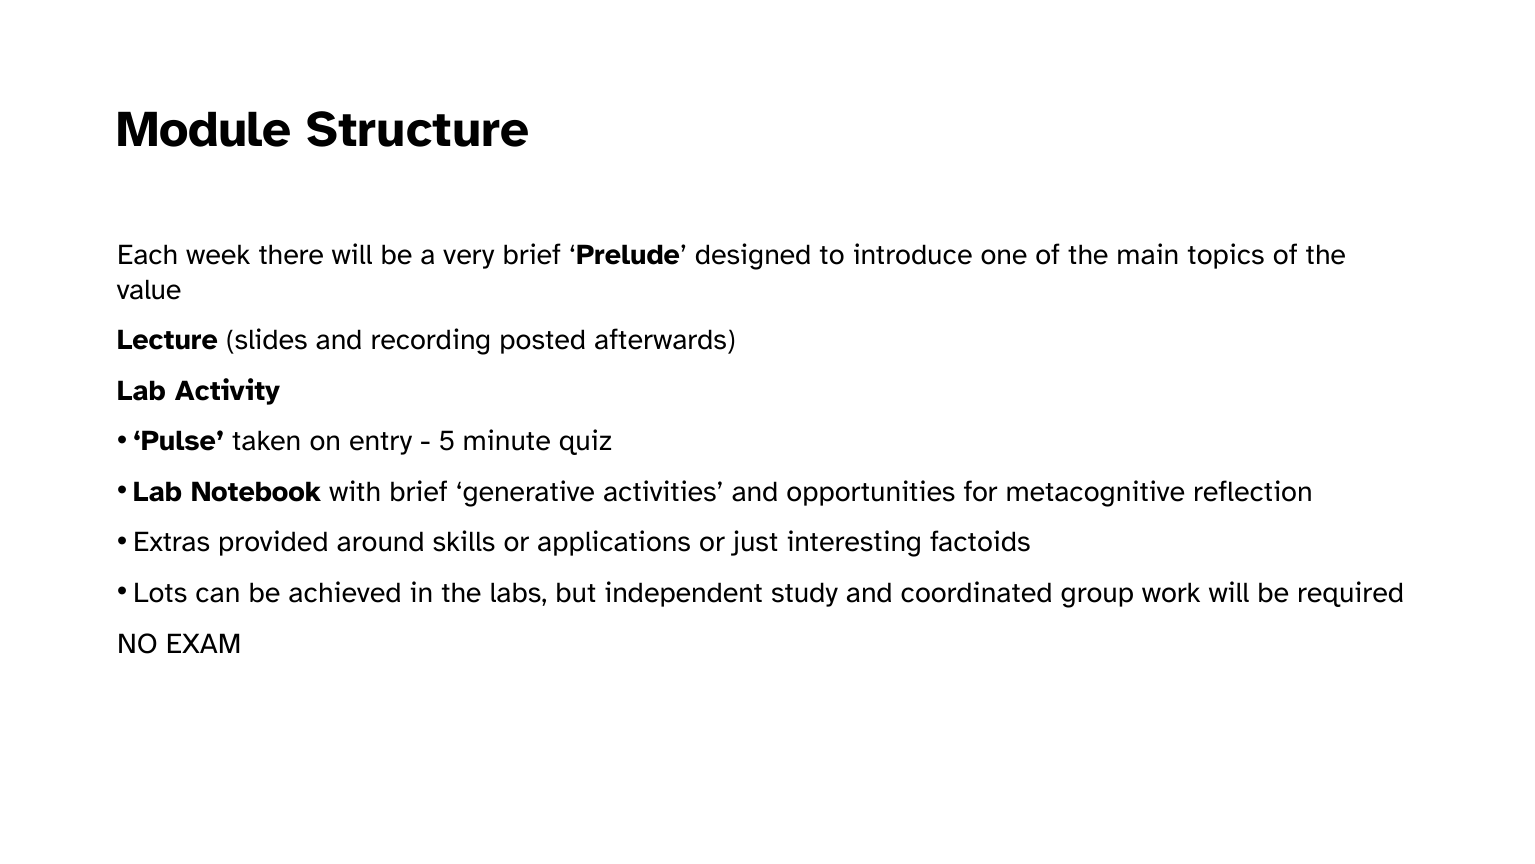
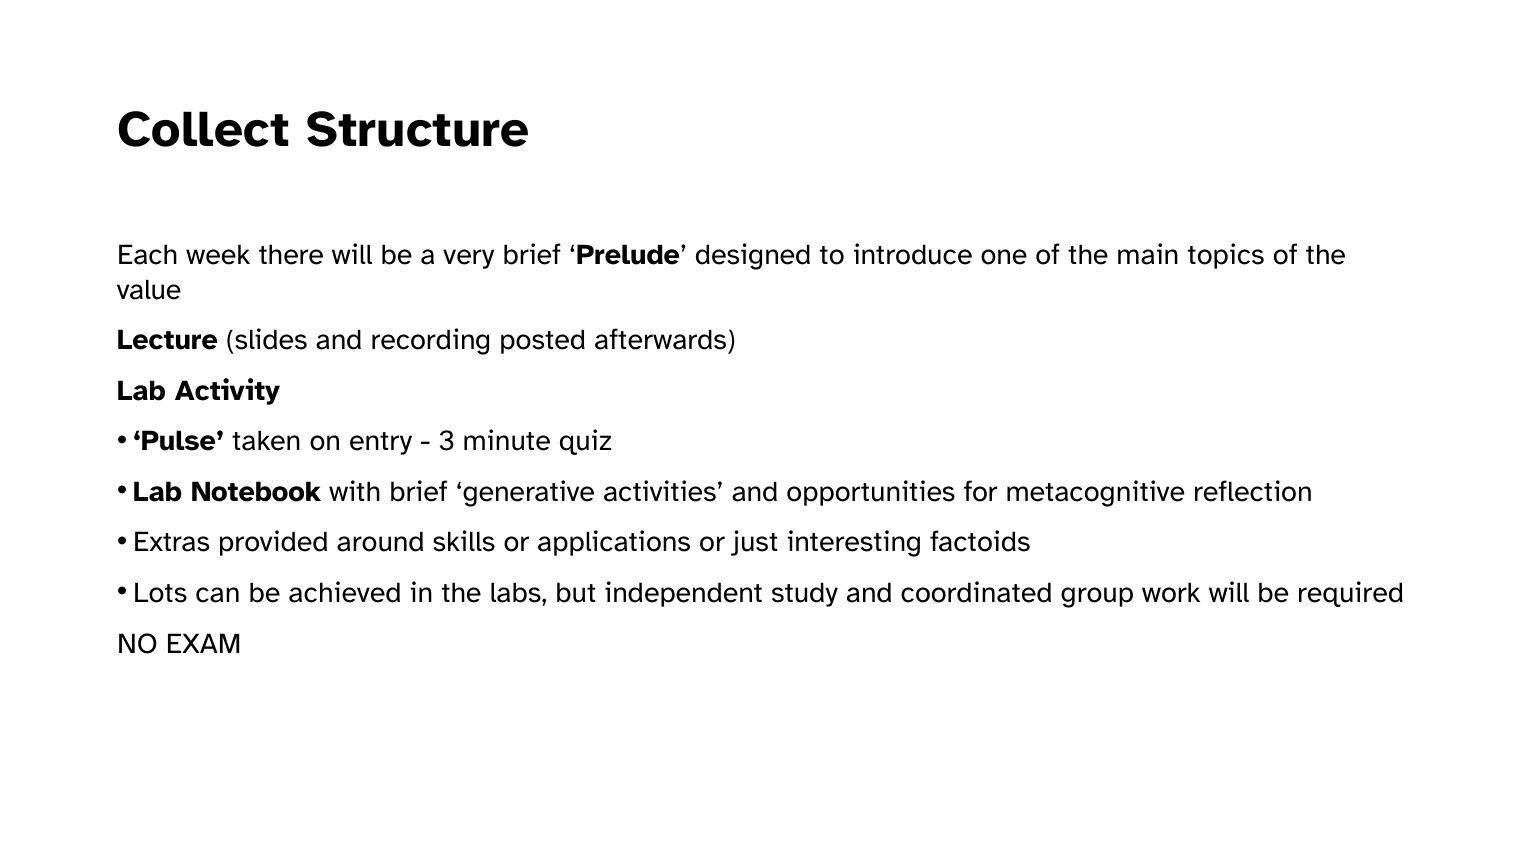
Module: Module -> Collect
5: 5 -> 3
